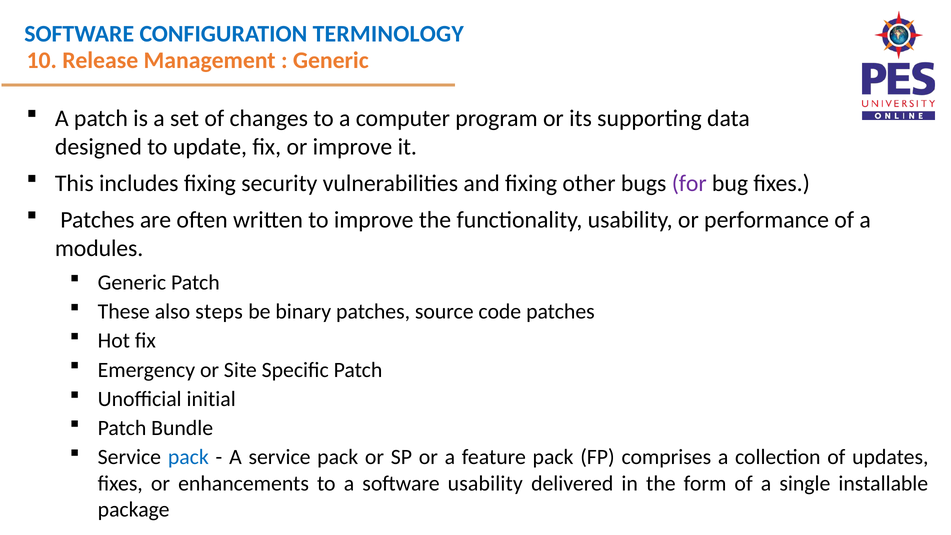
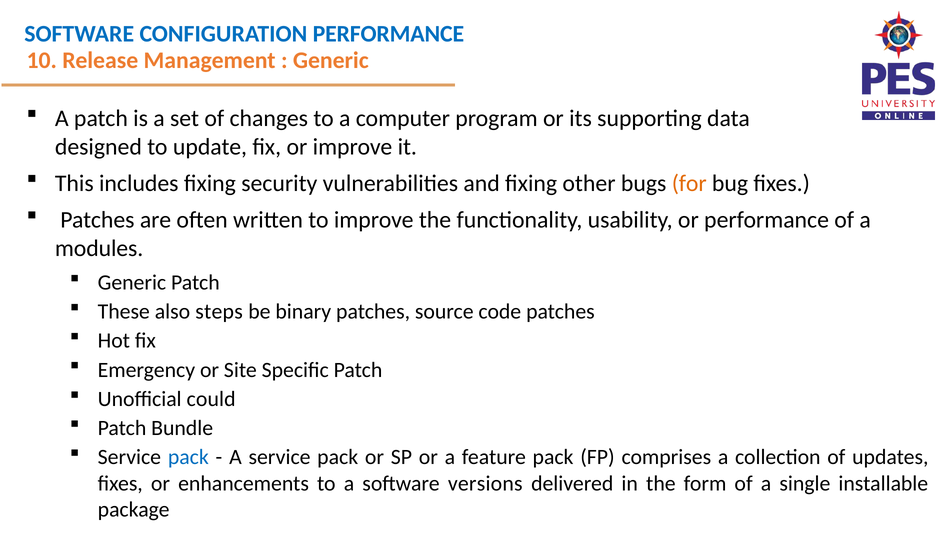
TERMINOLOGY at (388, 34): TERMINOLOGY -> PERFORMANCE
for colour: purple -> orange
initial: initial -> could
software usability: usability -> versions
